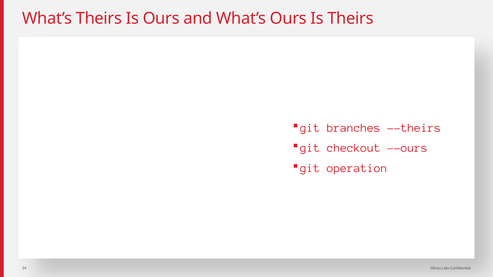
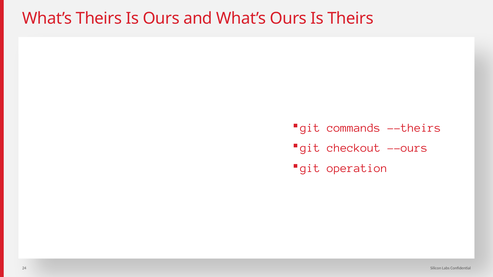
branches: branches -> commands
